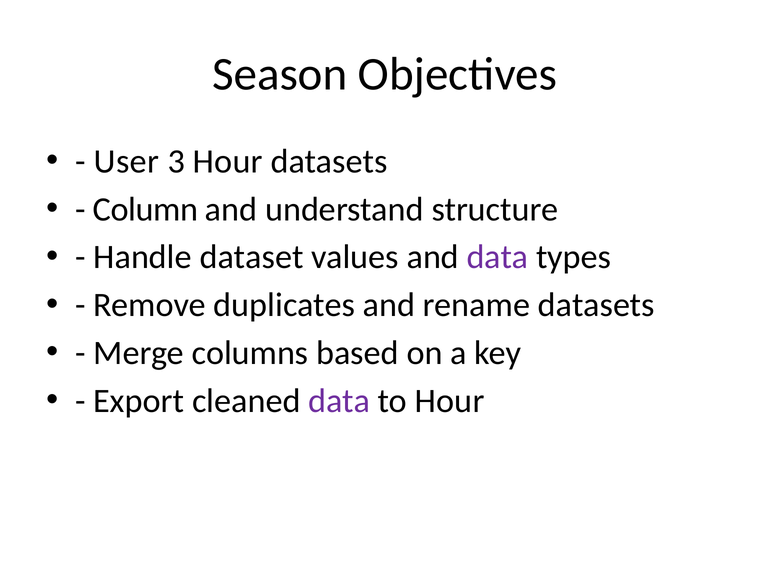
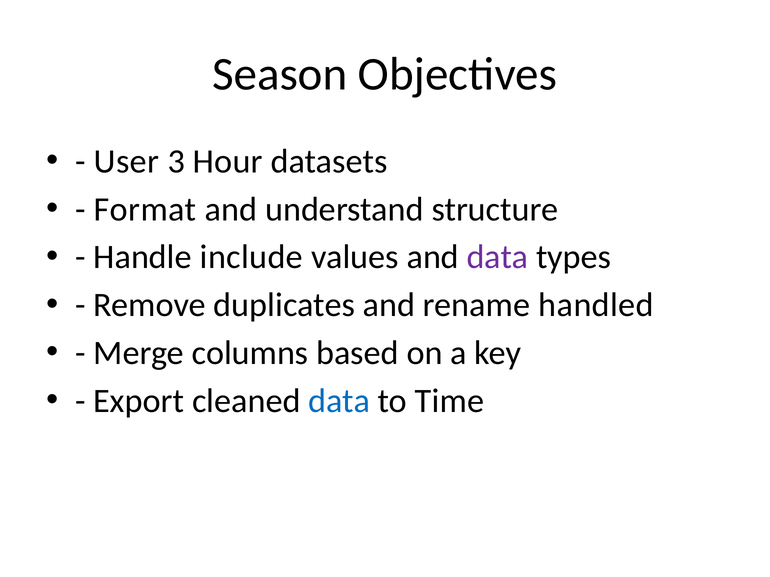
Column: Column -> Format
dataset: dataset -> include
rename datasets: datasets -> handled
data at (339, 401) colour: purple -> blue
to Hour: Hour -> Time
